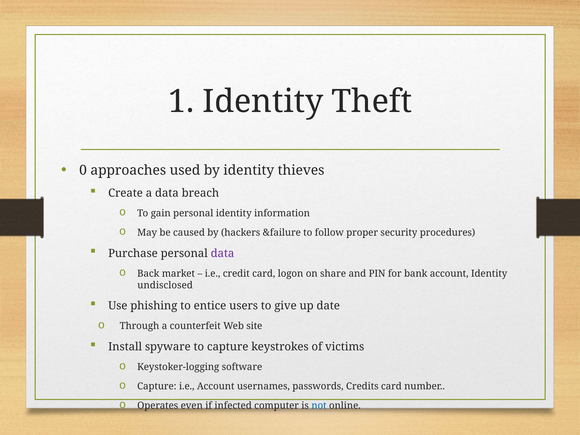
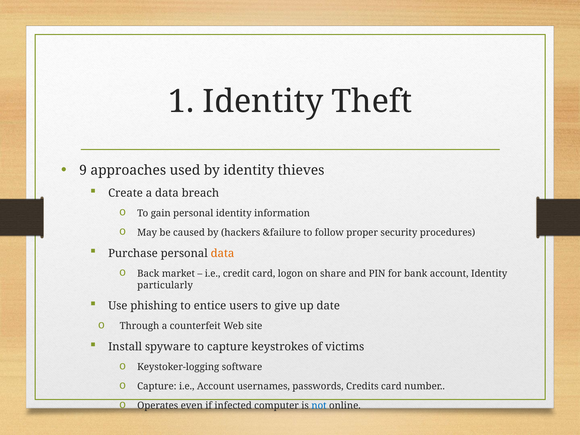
0: 0 -> 9
data at (223, 253) colour: purple -> orange
undisclosed: undisclosed -> particularly
